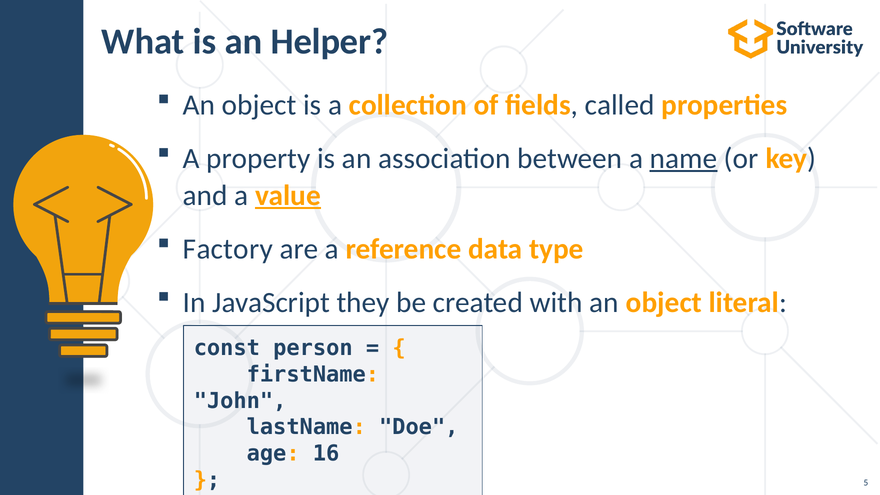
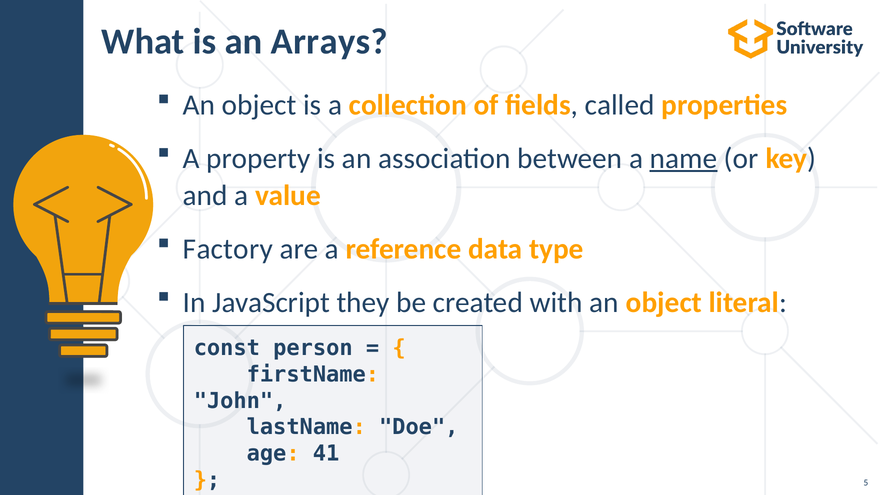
Helper: Helper -> Arrays
value underline: present -> none
16: 16 -> 41
